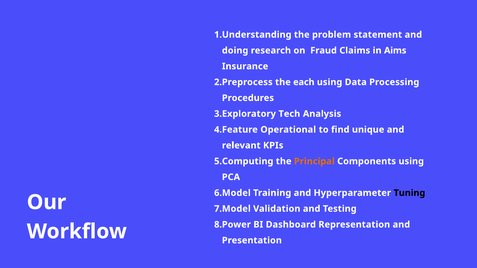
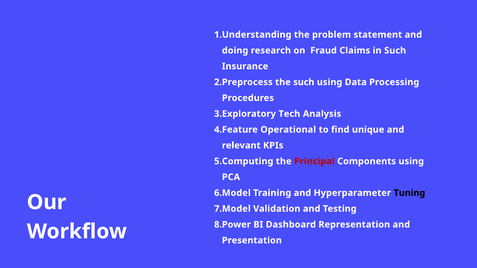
in Aims: Aims -> Such
the each: each -> such
Principal colour: orange -> red
